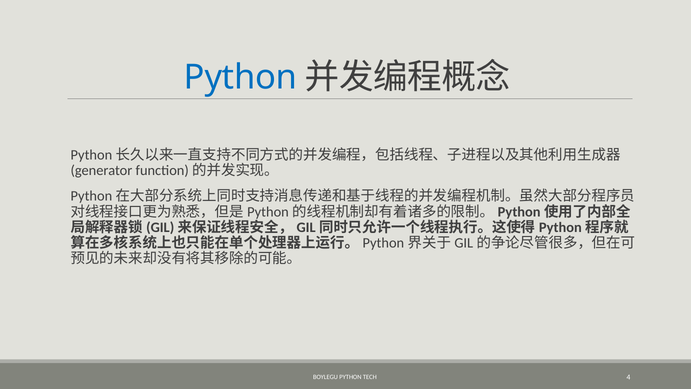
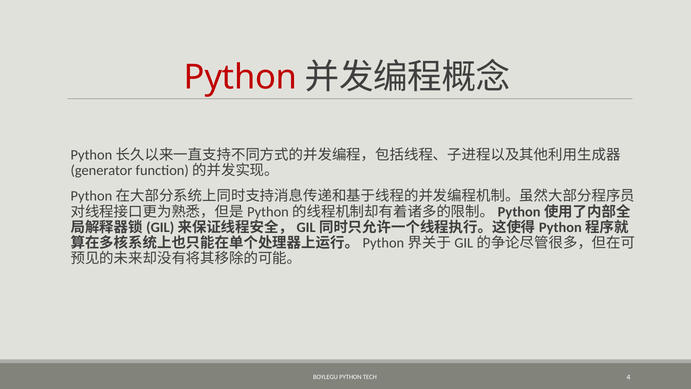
Python at (241, 77) colour: blue -> red
